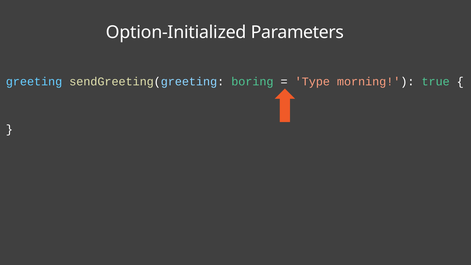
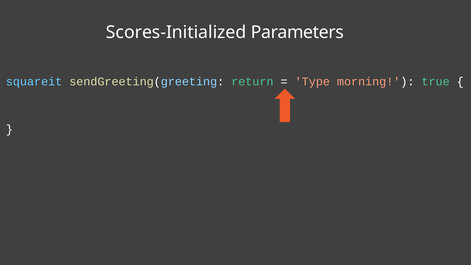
Option-Initialized: Option-Initialized -> Scores-Initialized
greeting: greeting -> squareit
boring: boring -> return
